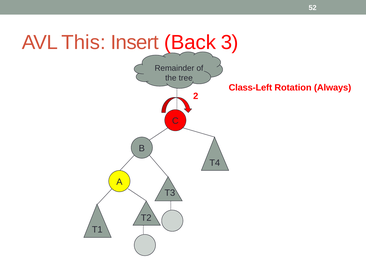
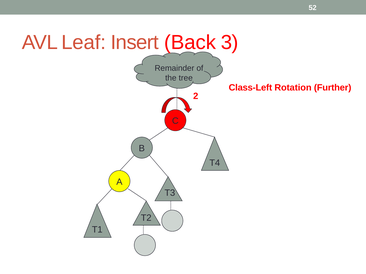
This: This -> Leaf
Always: Always -> Further
